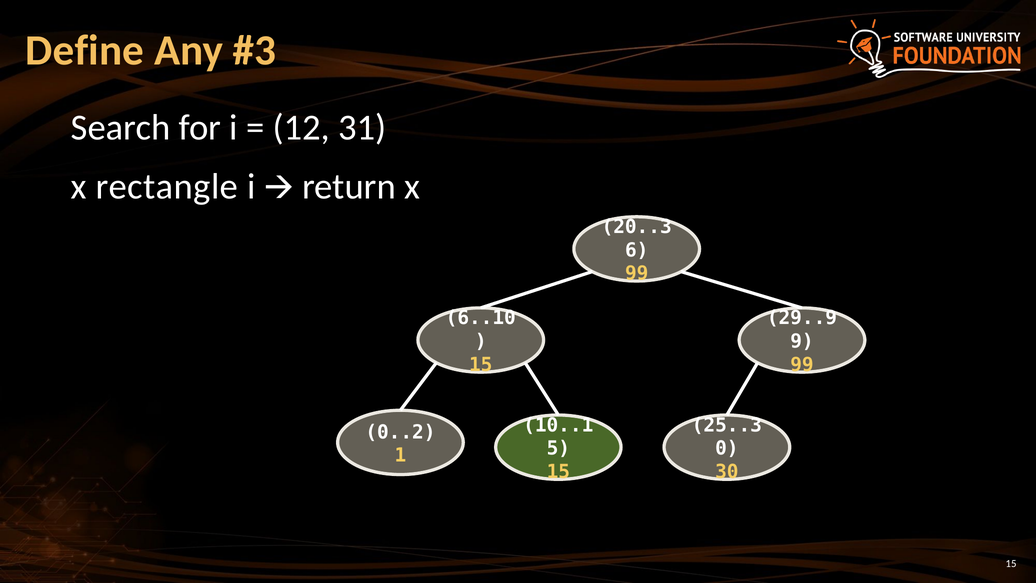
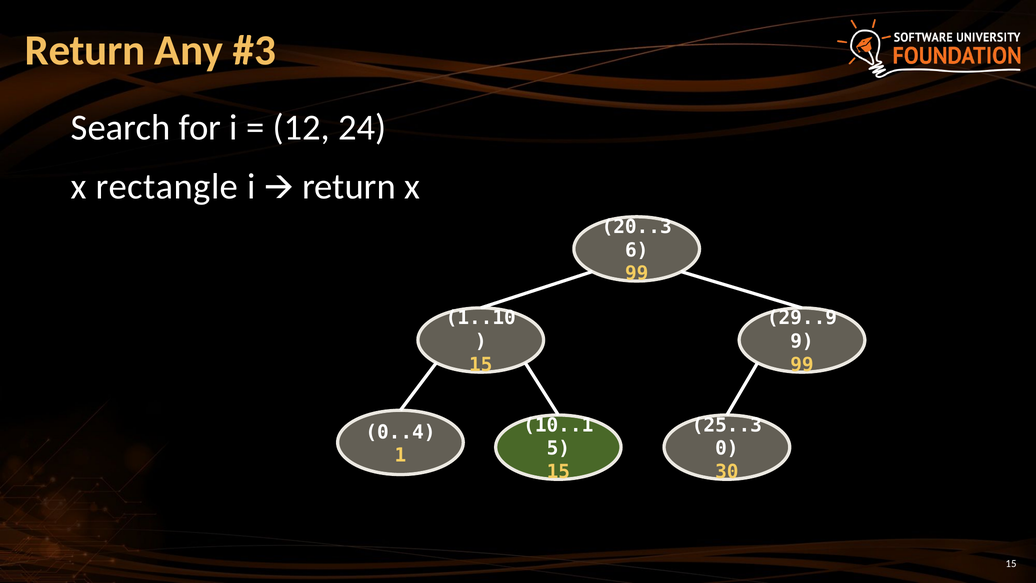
Define at (85, 50): Define -> Return
31: 31 -> 24
6..10: 6..10 -> 1..10
0..2: 0..2 -> 0..4
